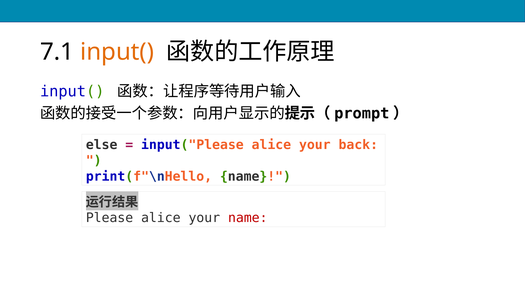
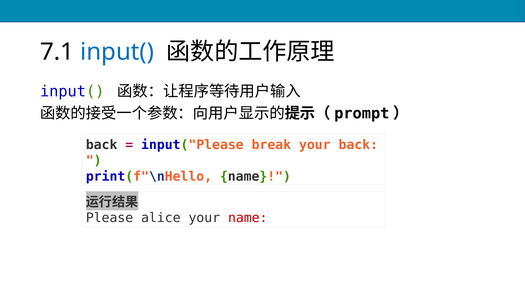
input( at (117, 52) colour: orange -> blue
else at (102, 145): else -> back
input("Please alice: alice -> break
